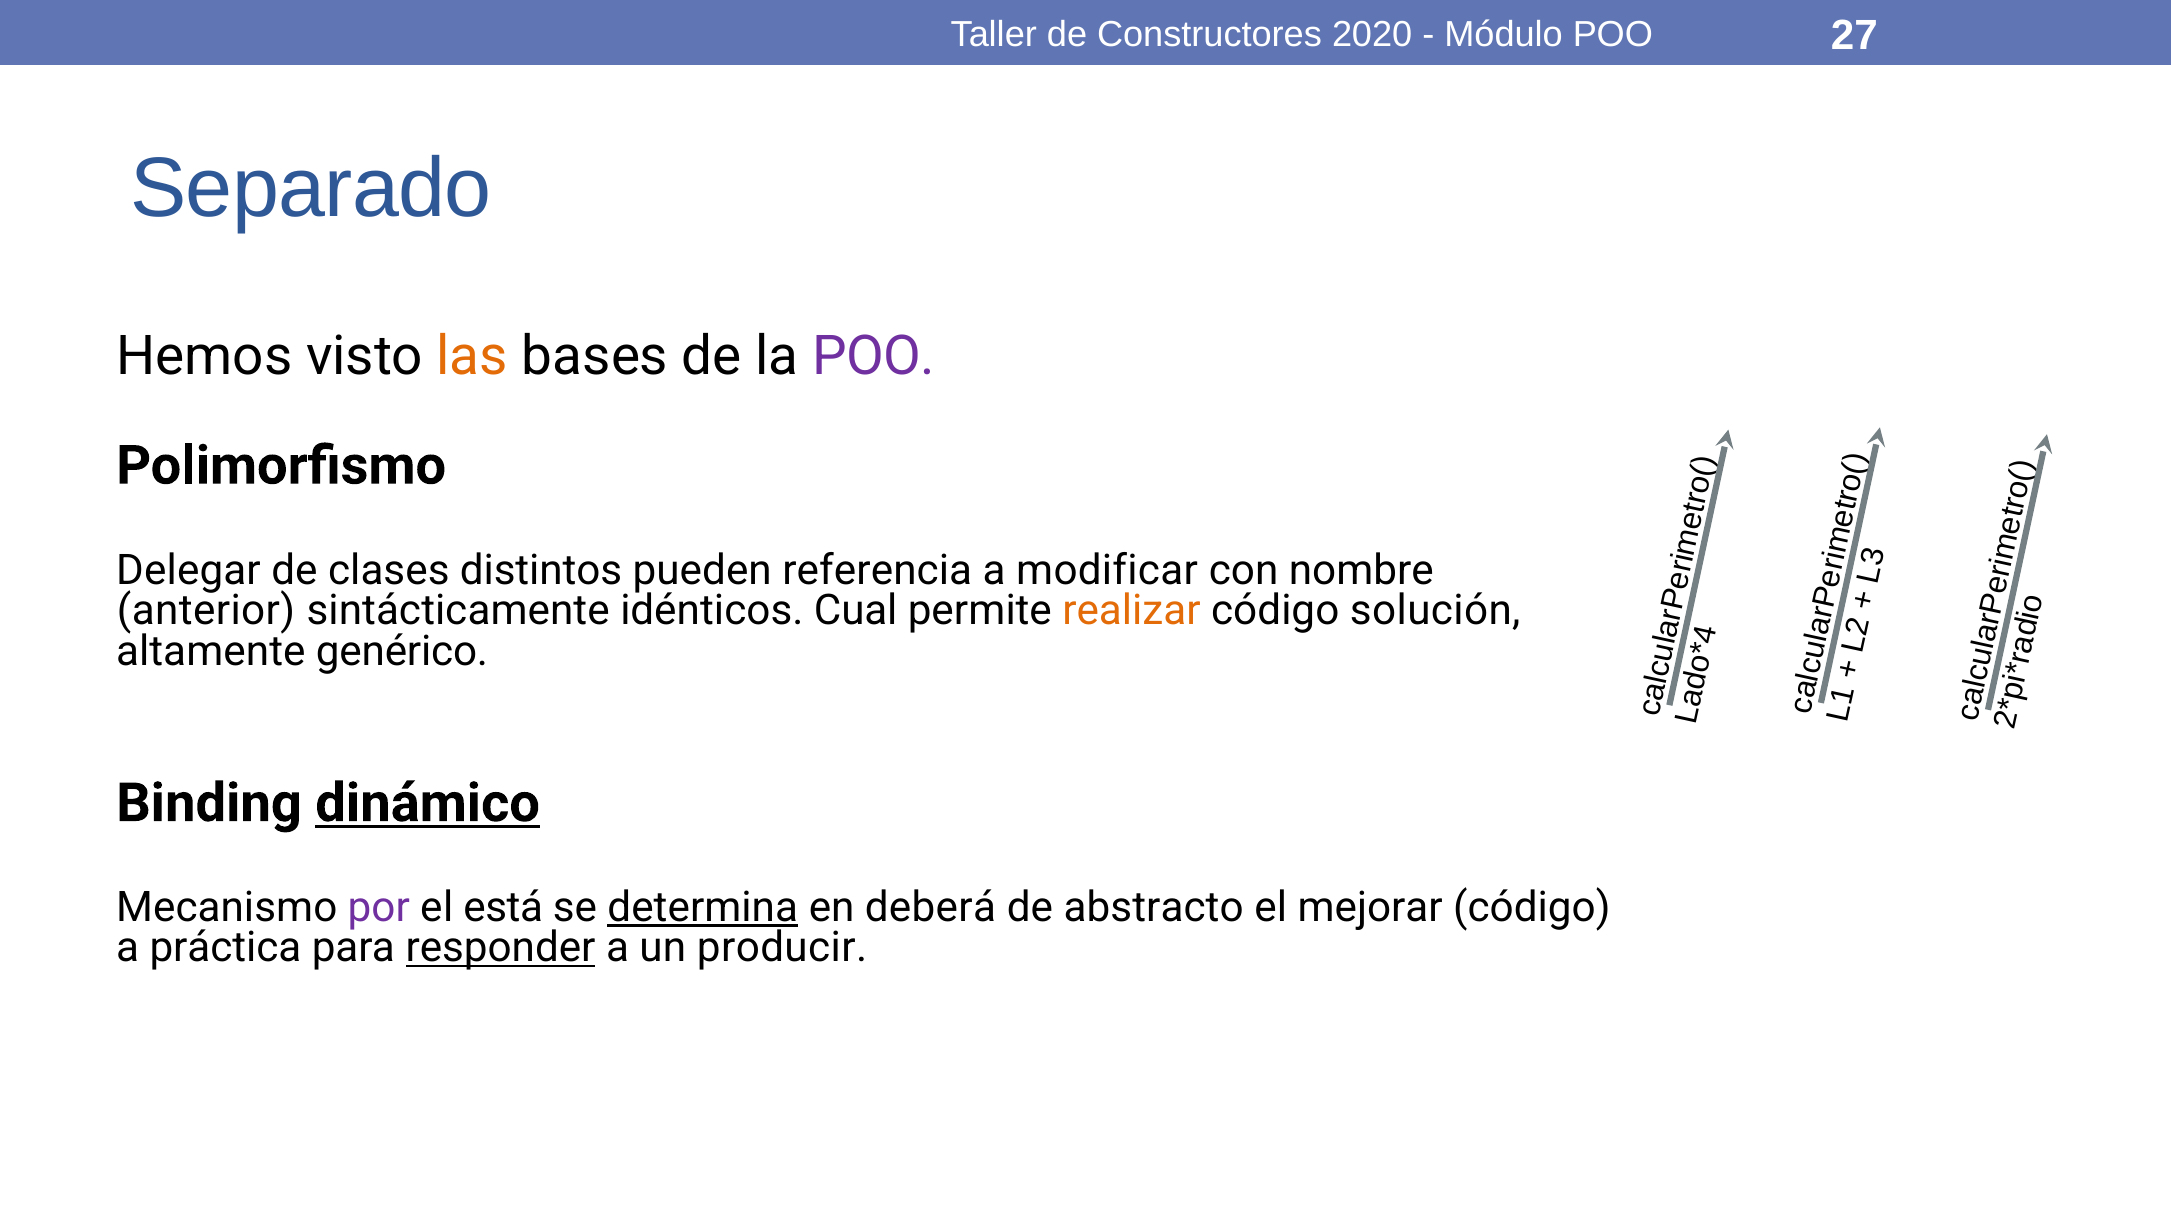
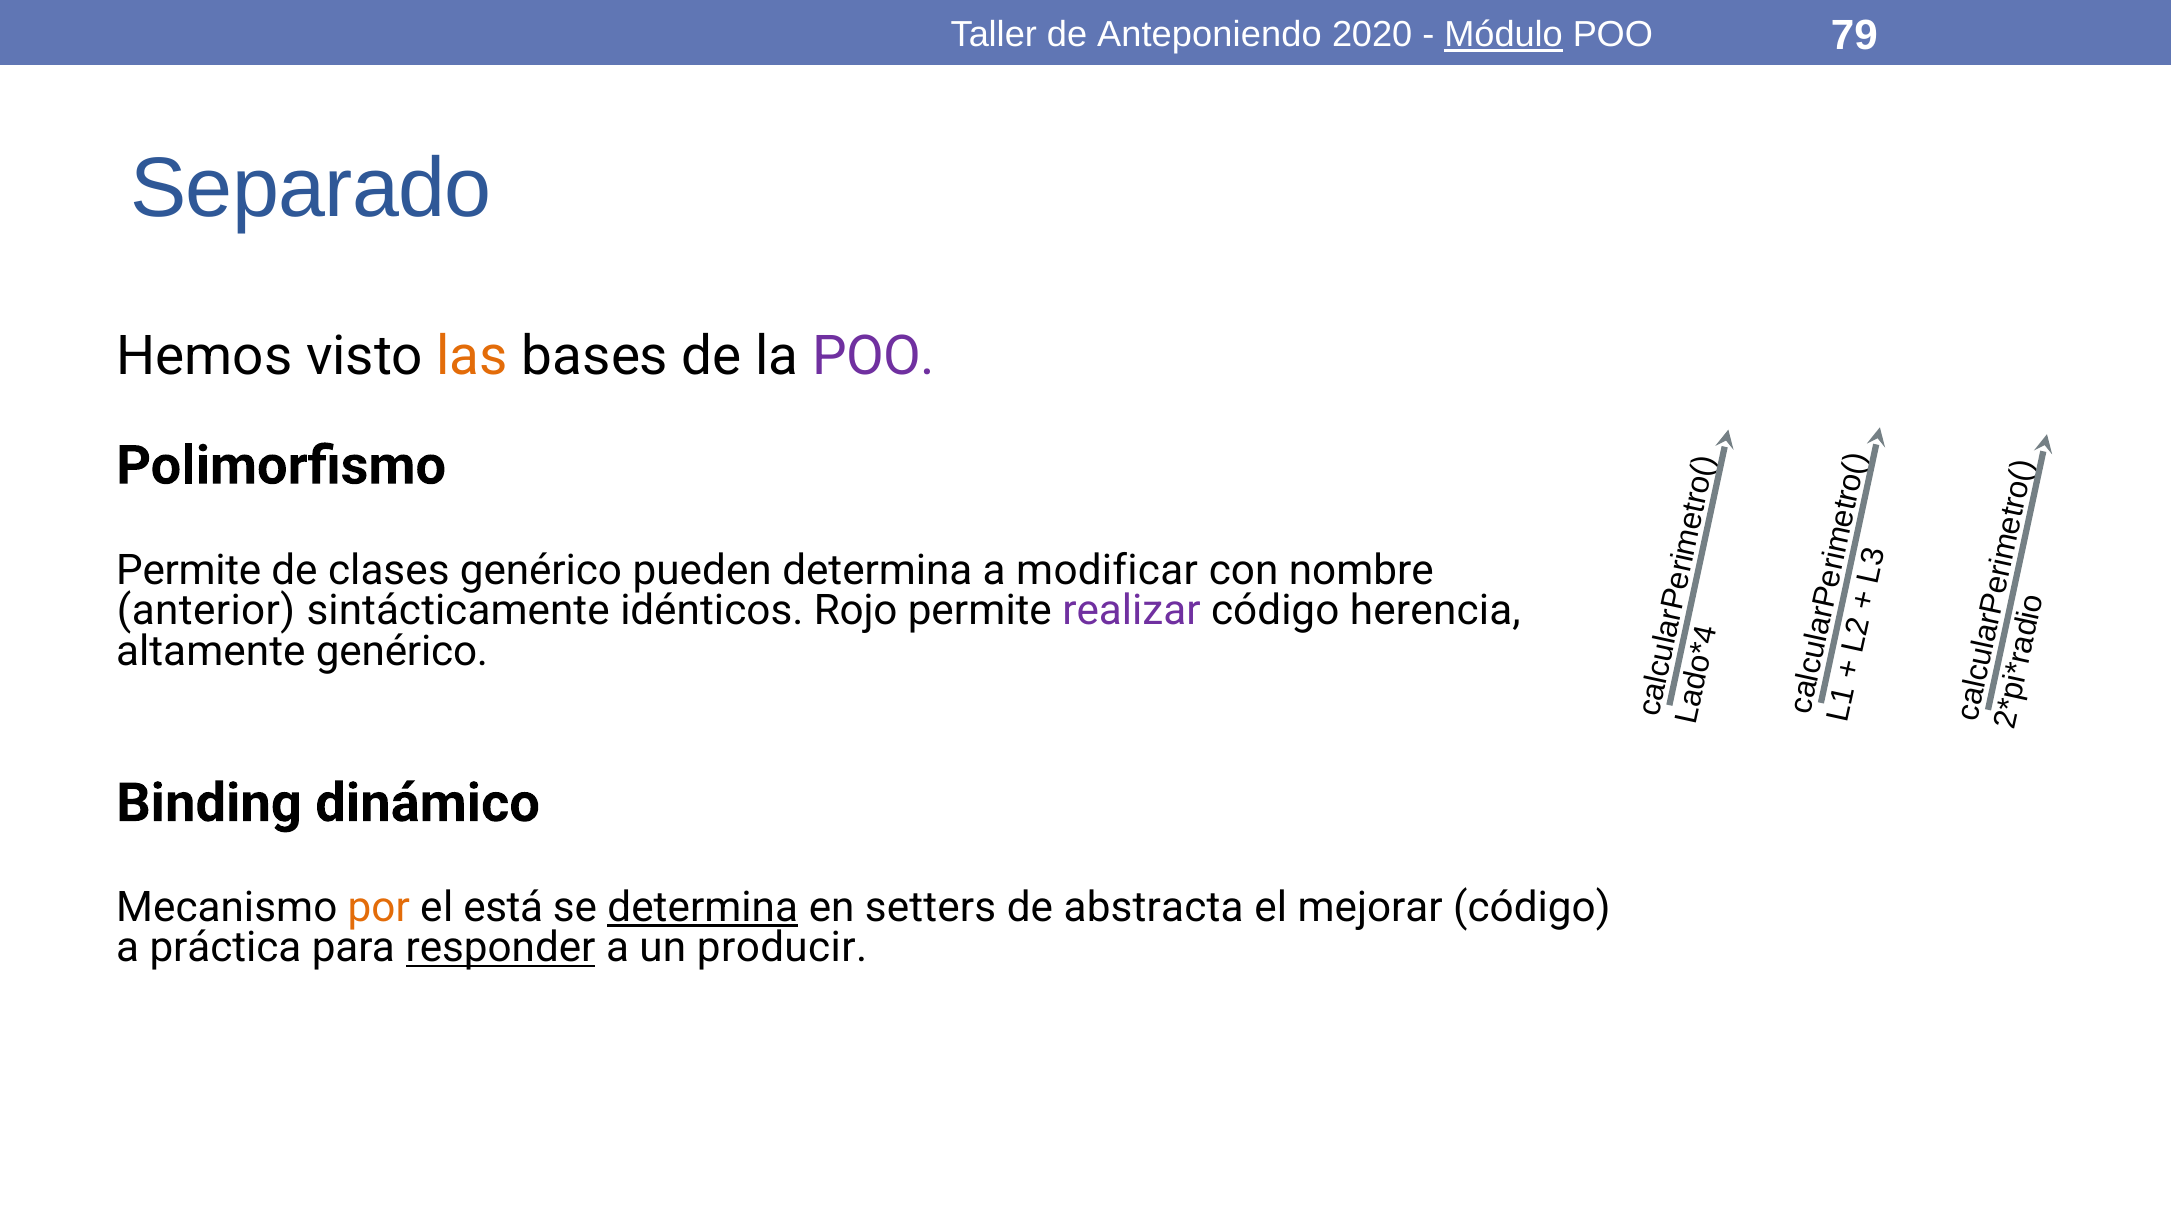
Constructores: Constructores -> Anteponiendo
Módulo underline: none -> present
27: 27 -> 79
Delegar at (188, 570): Delegar -> Permite
clases distintos: distintos -> genérico
pueden referencia: referencia -> determina
Cual: Cual -> Rojo
realizar colour: orange -> purple
solución: solución -> herencia
dinámico underline: present -> none
por colour: purple -> orange
deberá: deberá -> setters
abstracto: abstracto -> abstracta
